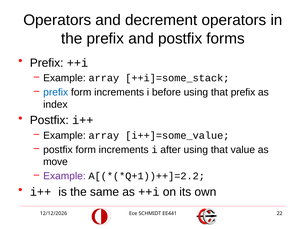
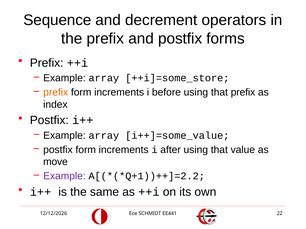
Operators at (57, 20): Operators -> Sequence
++i]=some_stack: ++i]=some_stack -> ++i]=some_store
prefix at (56, 93) colour: blue -> orange
